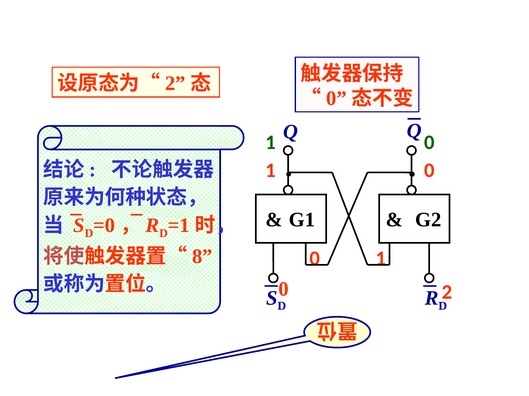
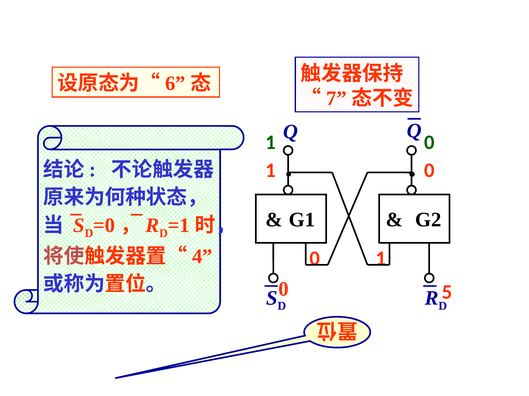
2 at (175, 84): 2 -> 6
0 at (336, 98): 0 -> 7
8: 8 -> 4
0 2: 2 -> 5
